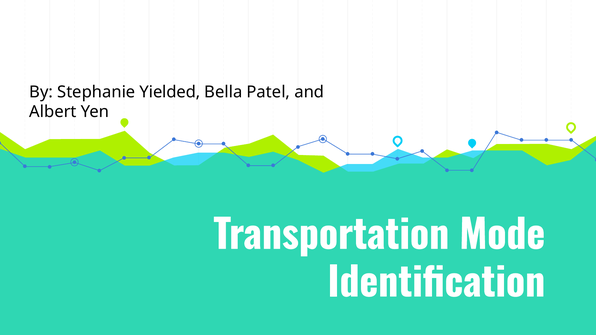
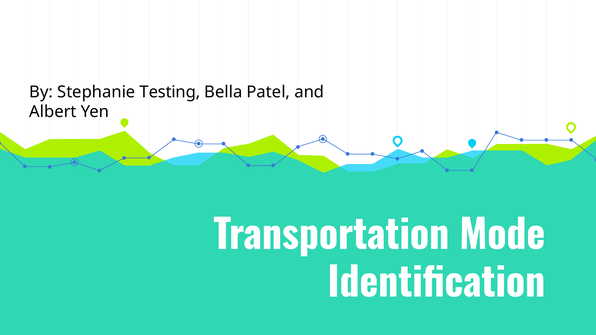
Yielded: Yielded -> Testing
